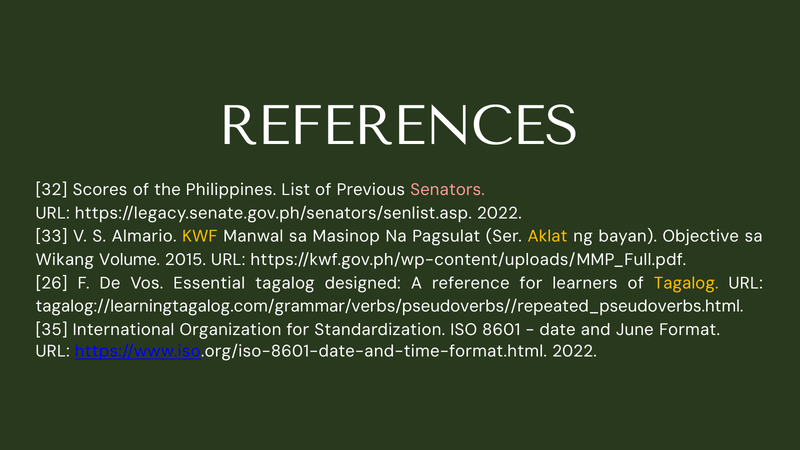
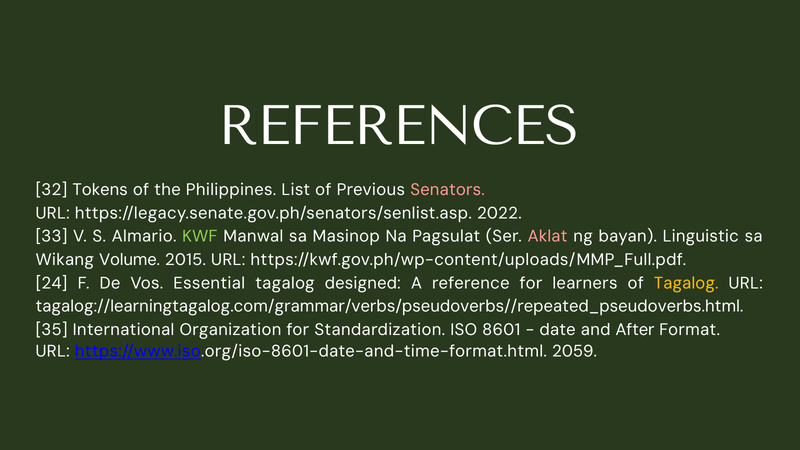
Scores: Scores -> Tokens
KWF colour: yellow -> light green
Aklat colour: yellow -> pink
Objective: Objective -> Linguistic
26: 26 -> 24
June: June -> After
https://www.iso.org/iso-8601-date-and-time-format.html 2022: 2022 -> 2059
